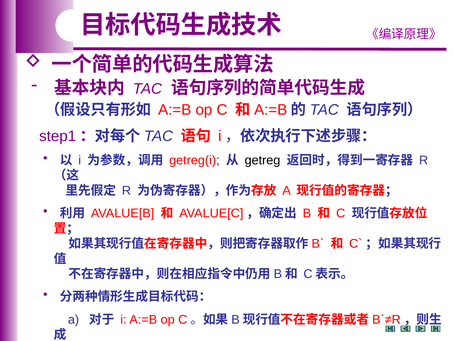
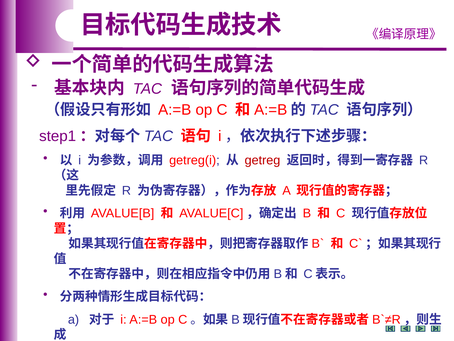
getreg colour: black -> red
